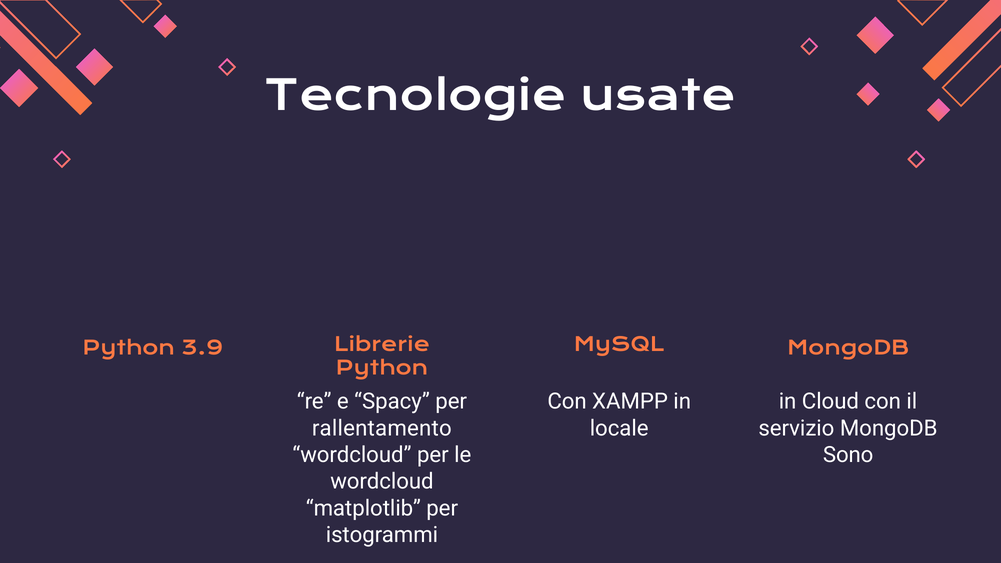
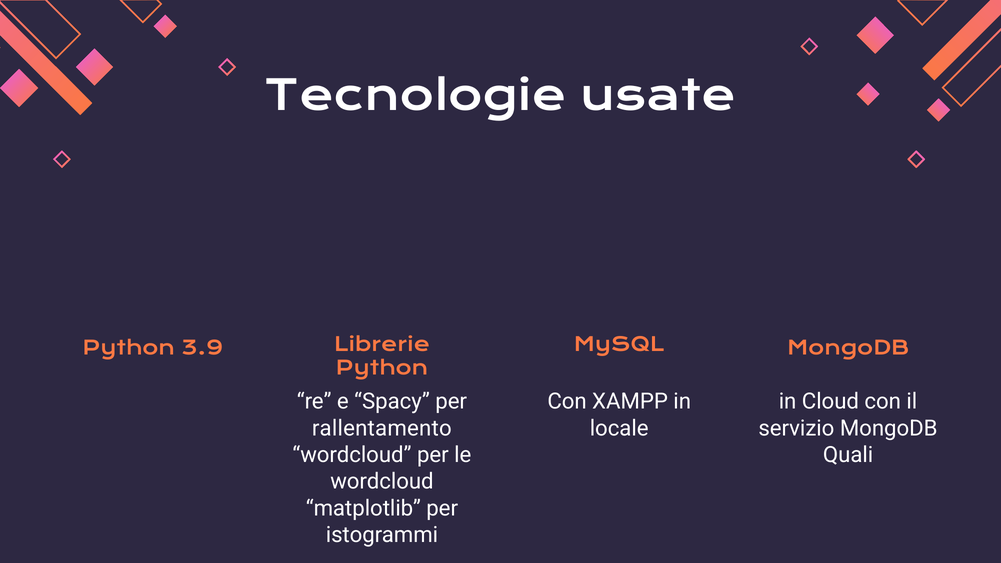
Sono: Sono -> Quali
